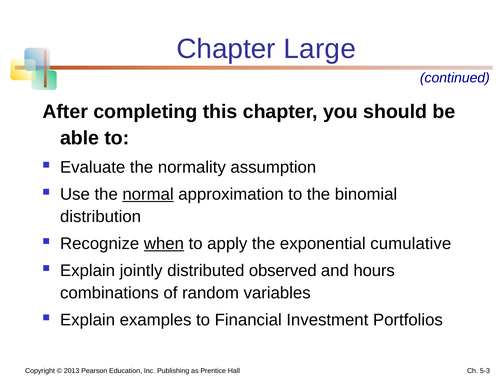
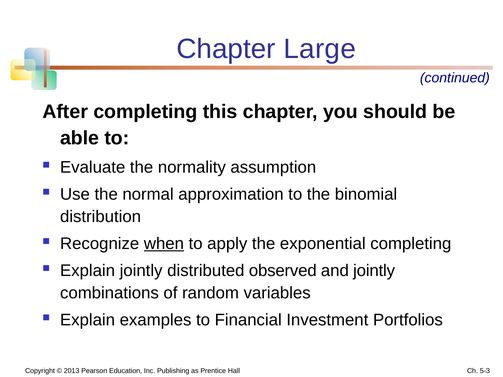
normal underline: present -> none
exponential cumulative: cumulative -> completing
and hours: hours -> jointly
